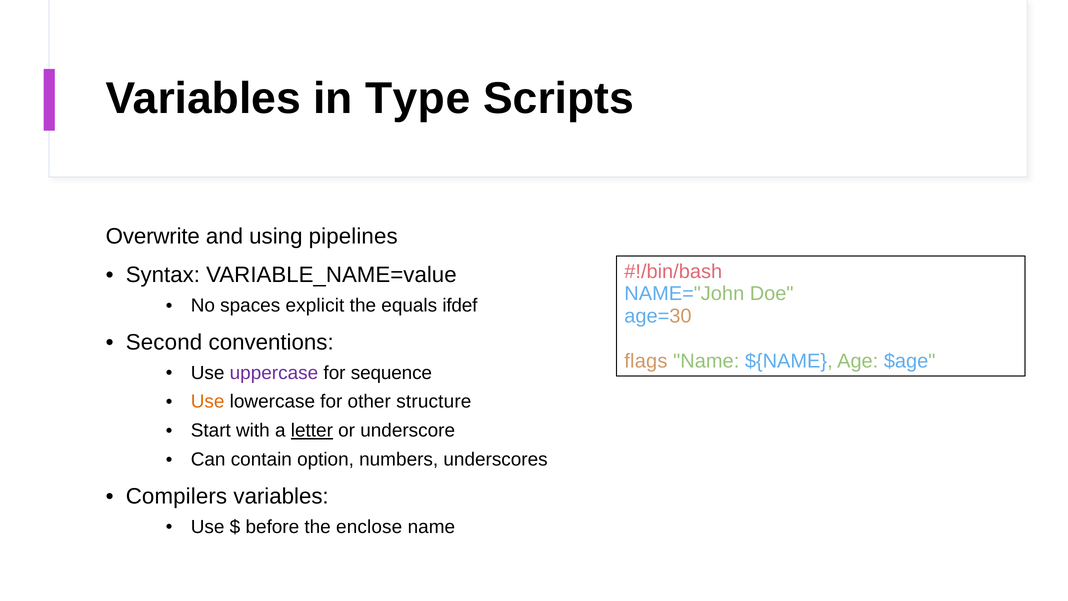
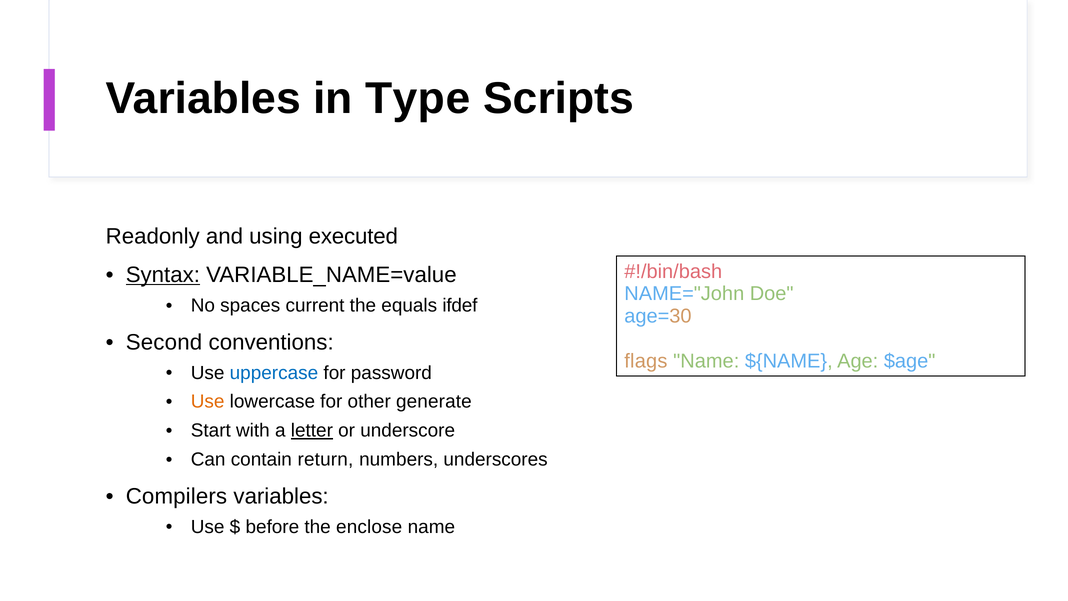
Overwrite: Overwrite -> Readonly
pipelines: pipelines -> executed
Syntax underline: none -> present
explicit: explicit -> current
uppercase colour: purple -> blue
sequence: sequence -> password
structure: structure -> generate
option: option -> return
